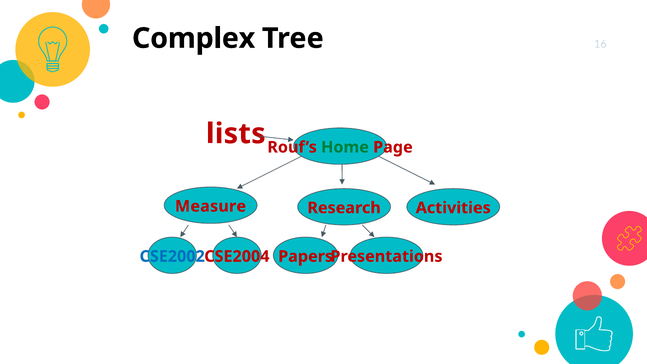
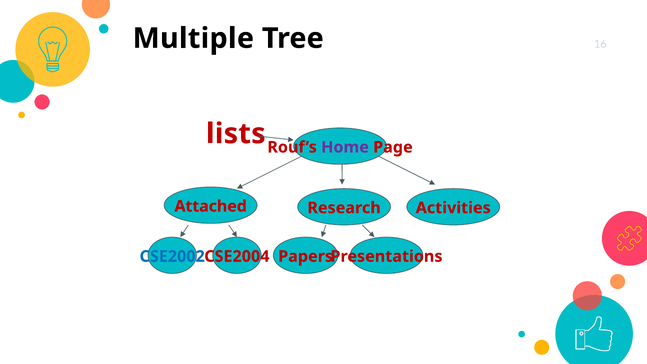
Complex: Complex -> Multiple
Home colour: green -> purple
Measure: Measure -> Attached
